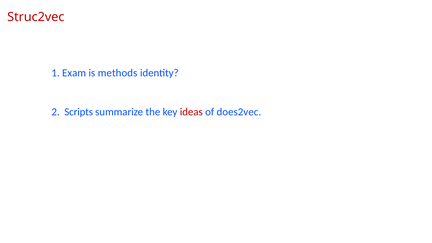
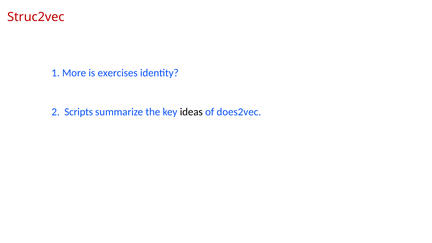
Exam: Exam -> More
methods: methods -> exercises
ideas colour: red -> black
